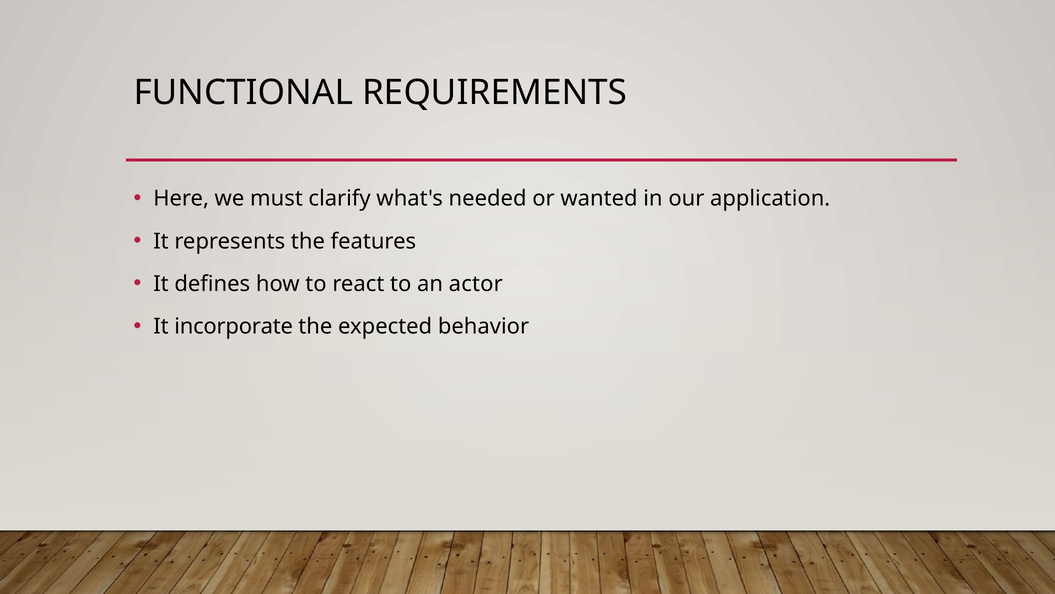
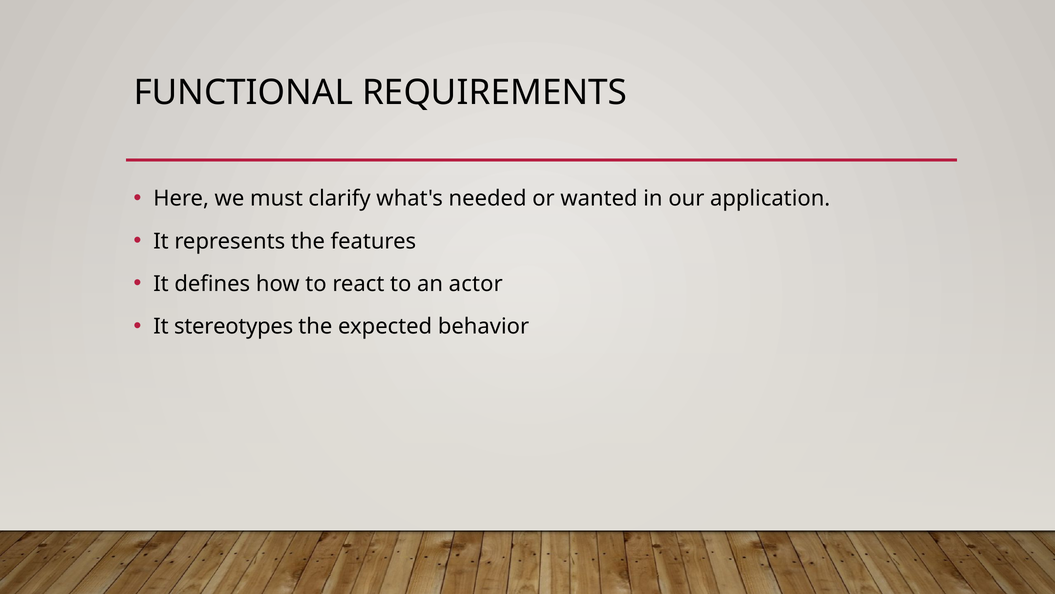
incorporate: incorporate -> stereotypes
